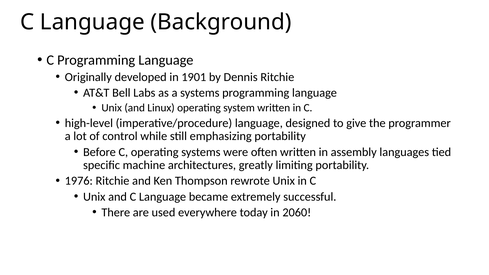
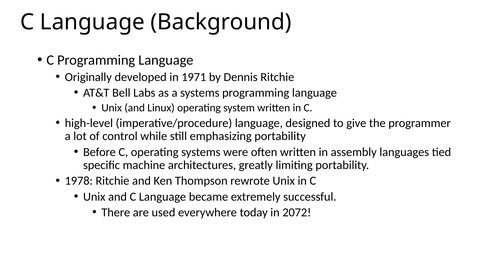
1901: 1901 -> 1971
1976: 1976 -> 1978
2060: 2060 -> 2072
